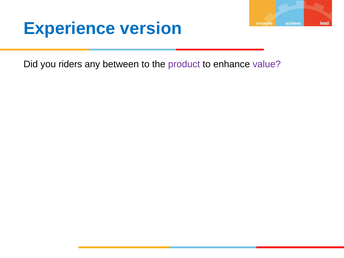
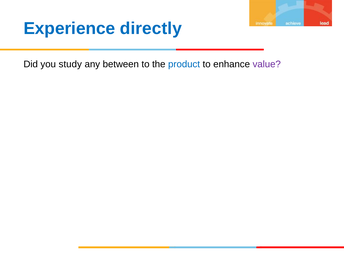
version: version -> directly
riders: riders -> study
product colour: purple -> blue
